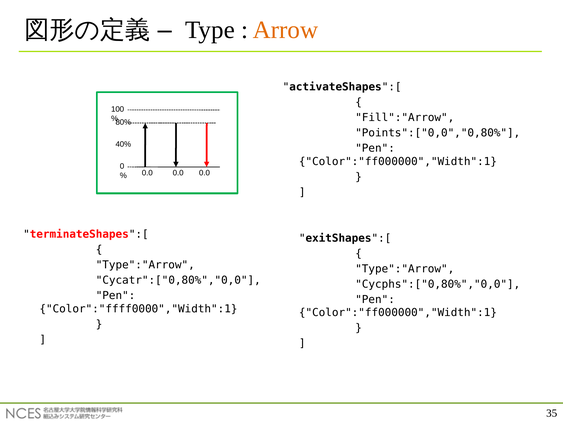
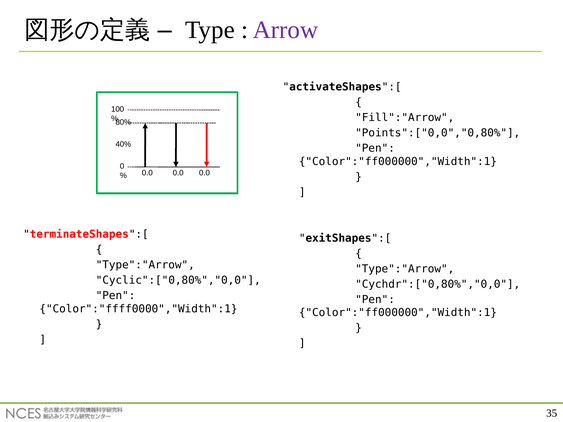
Arrow colour: orange -> purple
Cycatr":["0,80%","0,0: Cycatr":["0,80%","0,0 -> Cyclic":["0,80%","0,0
Cycphs":["0,80%","0,0: Cycphs":["0,80%","0,0 -> Cychdr":["0,80%","0,0
